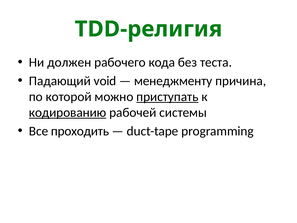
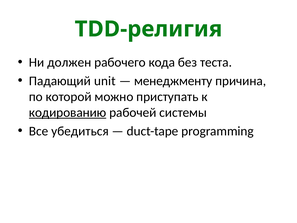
void: void -> unit
приступать underline: present -> none
проходить: проходить -> убедиться
